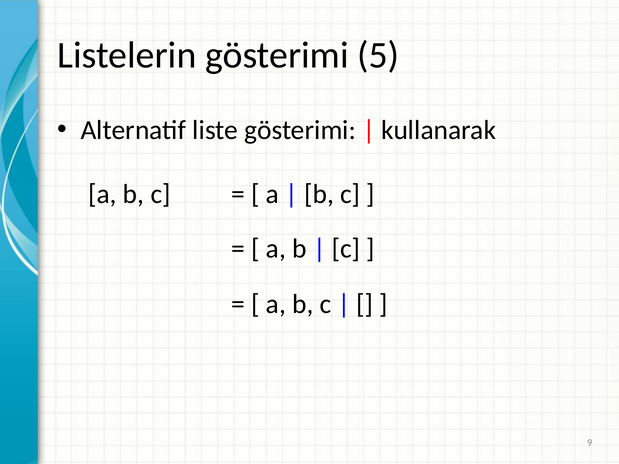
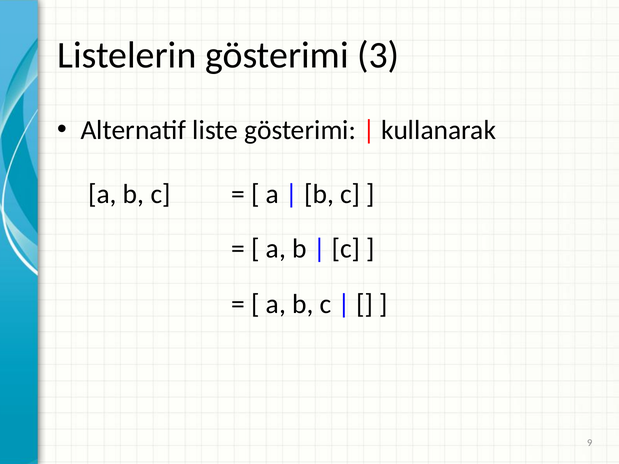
5: 5 -> 3
